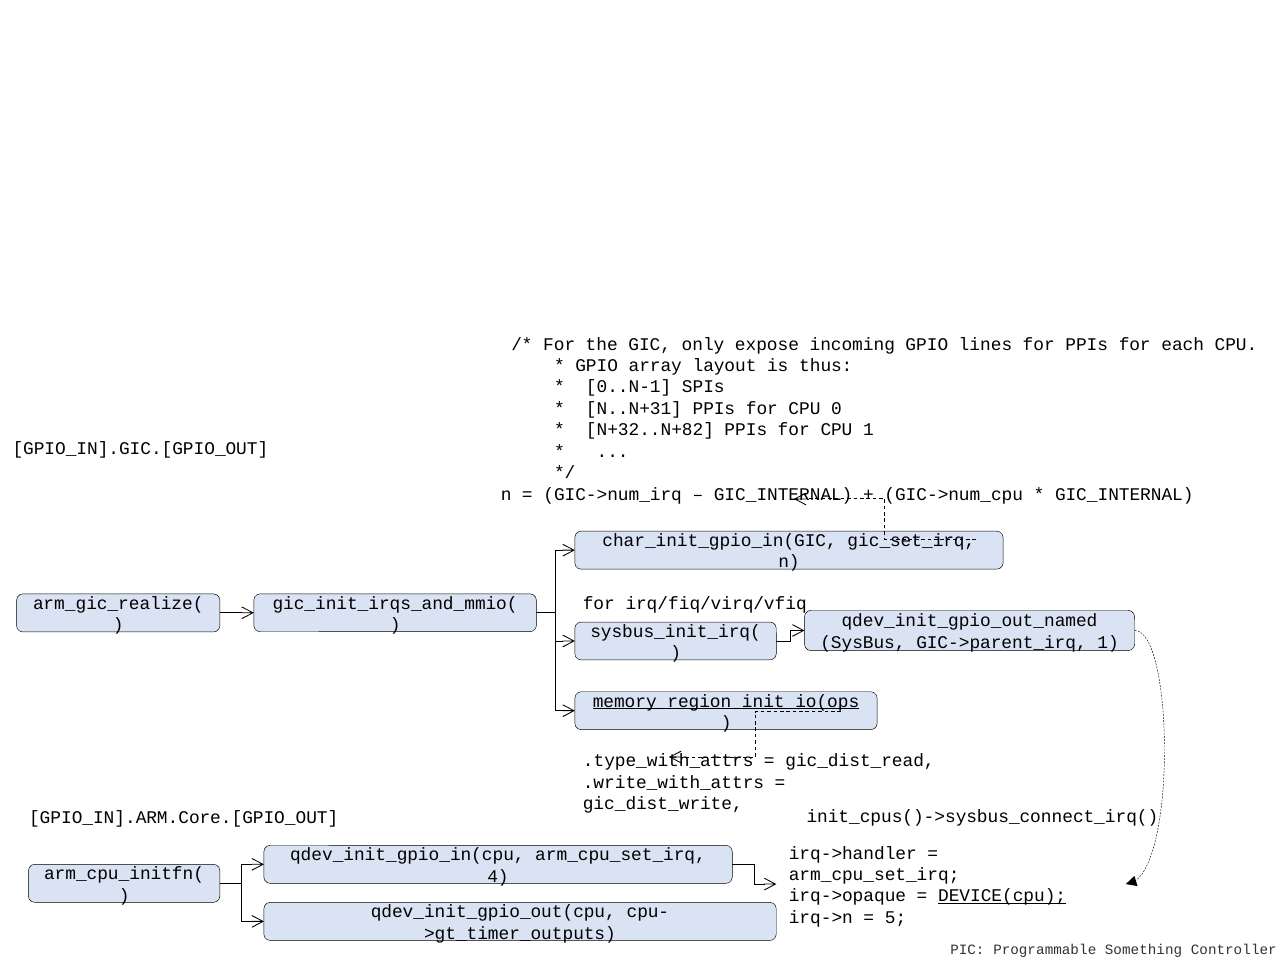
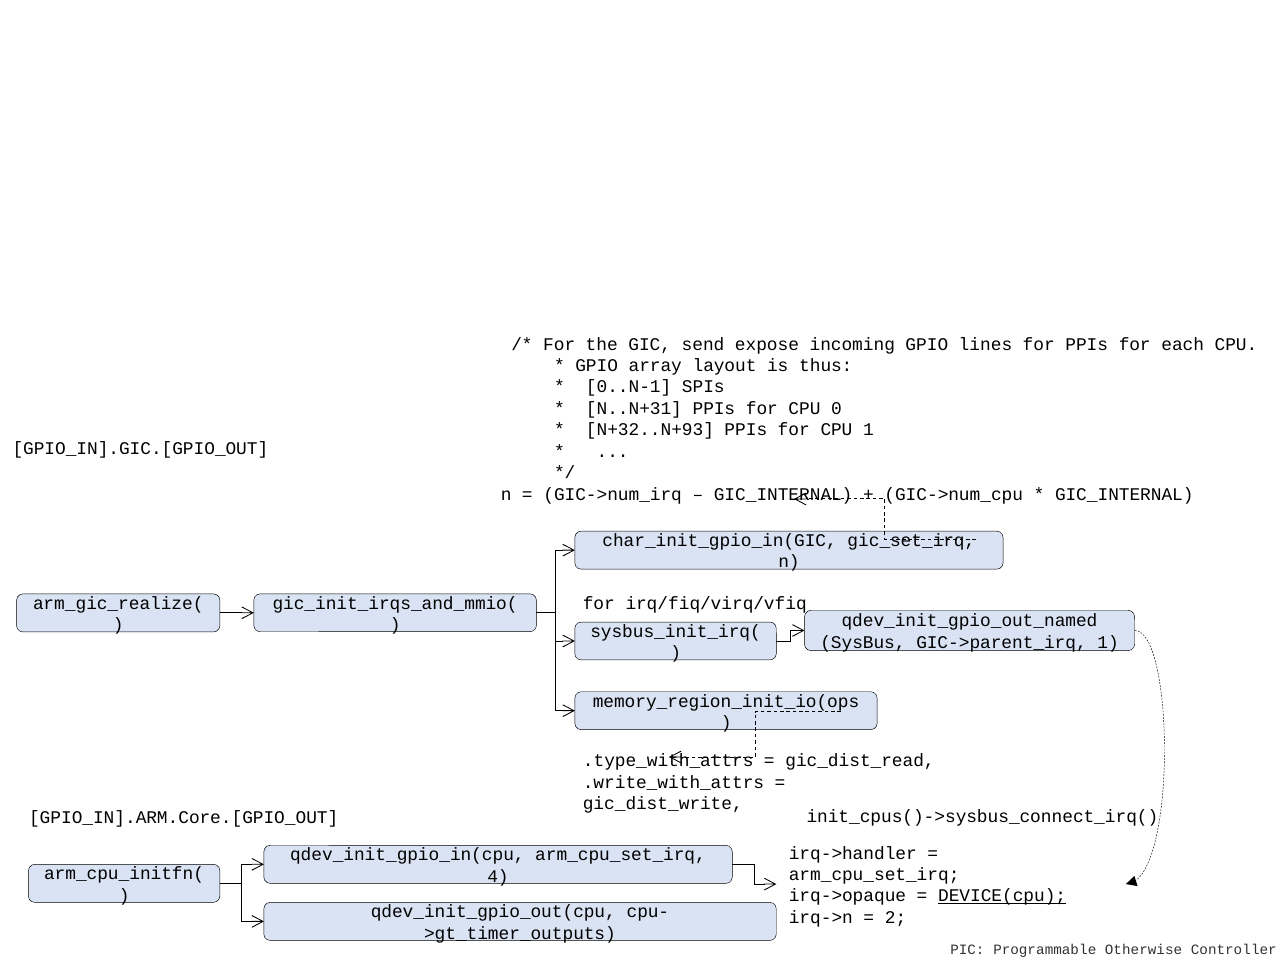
only: only -> send
N+32..N+82: N+32..N+82 -> N+32..N+93
memory_region_init_io(ops underline: present -> none
5: 5 -> 2
Something: Something -> Otherwise
